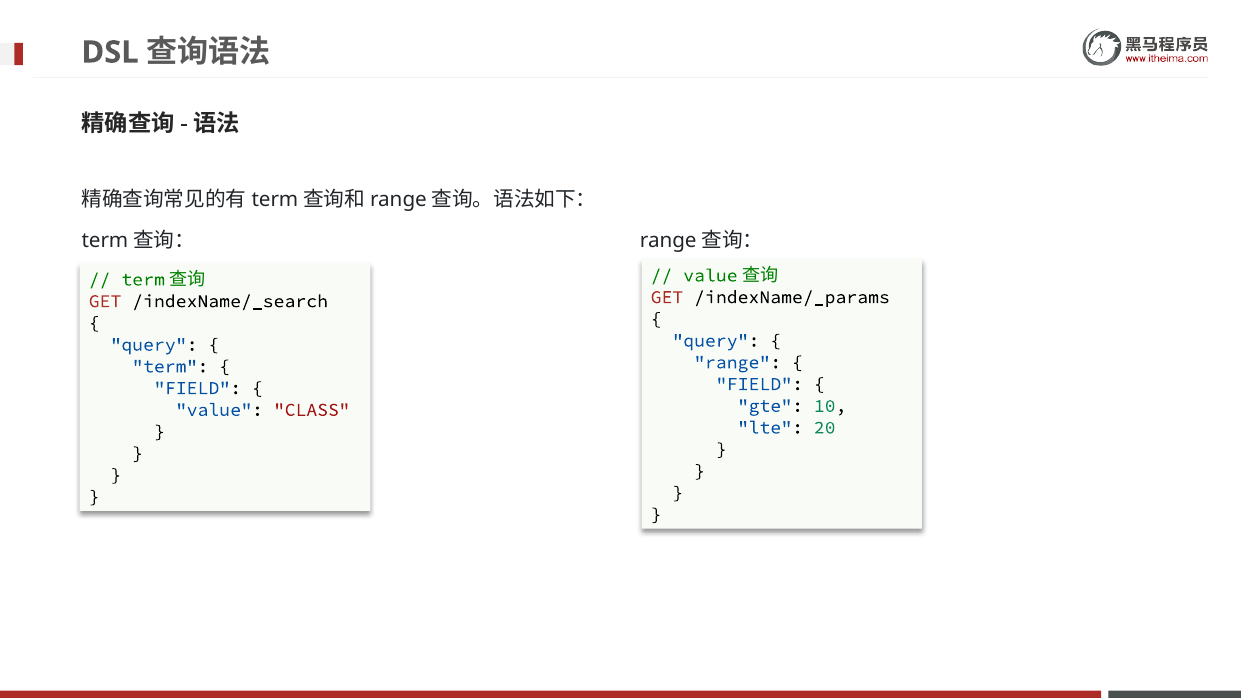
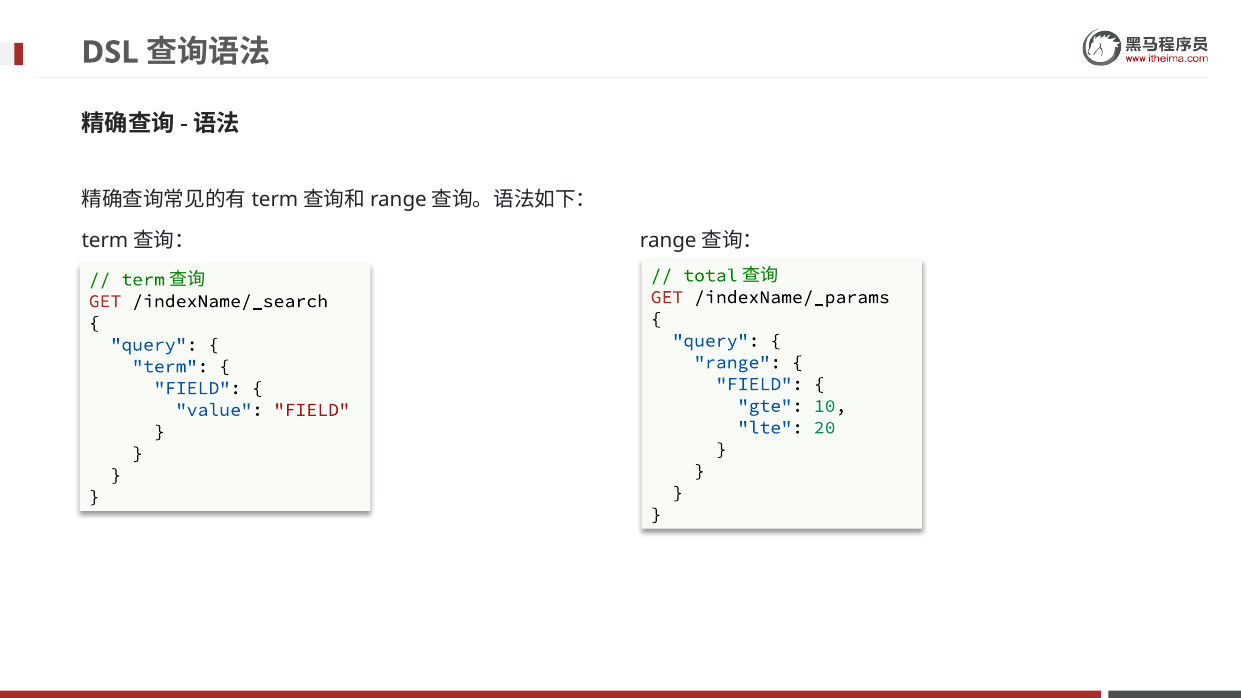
value at (710, 275): value -> total
value CLASS: CLASS -> FIELD
